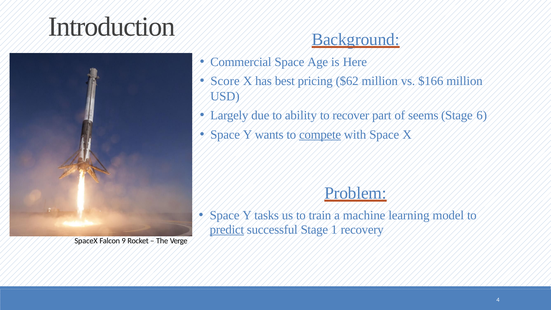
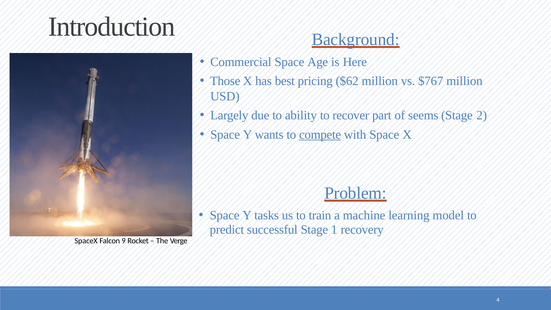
Score: Score -> Those
$166: $166 -> $767
6: 6 -> 2
predict underline: present -> none
